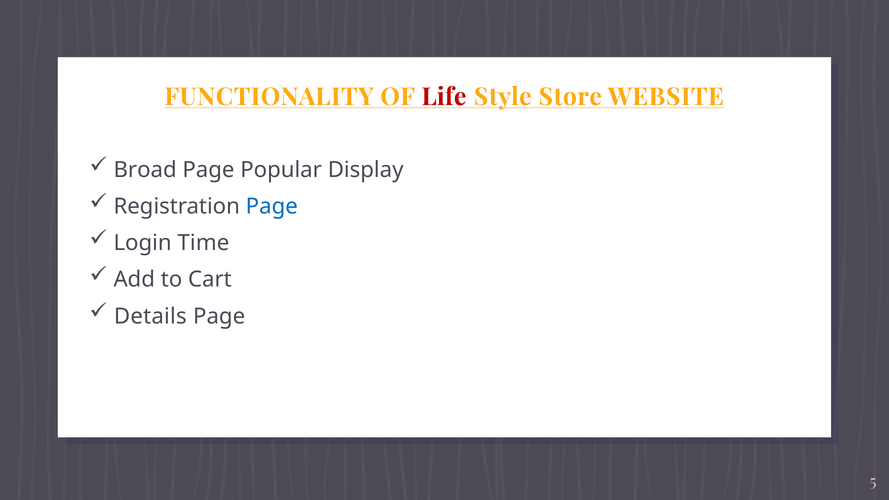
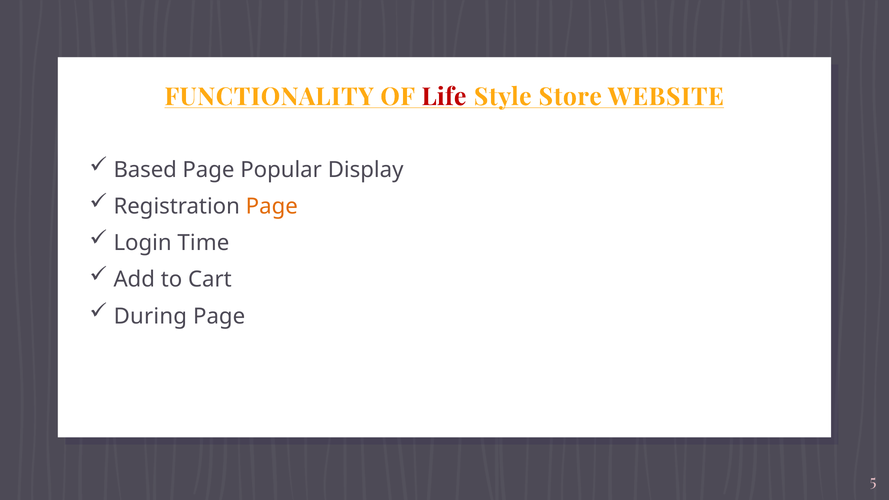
Broad: Broad -> Based
Page at (272, 207) colour: blue -> orange
Details: Details -> During
